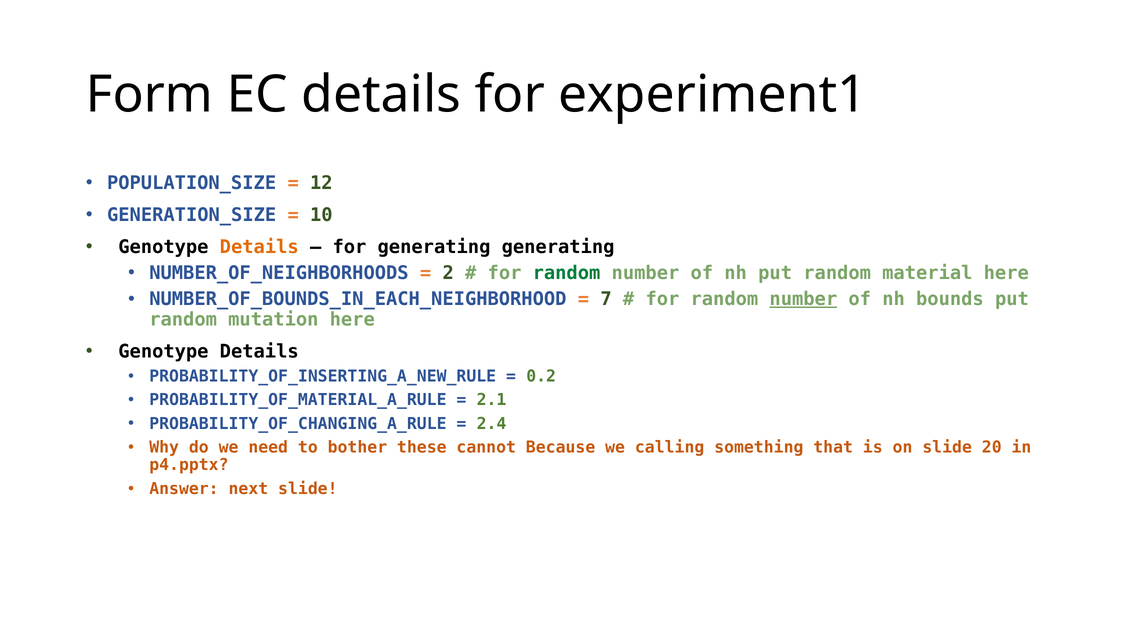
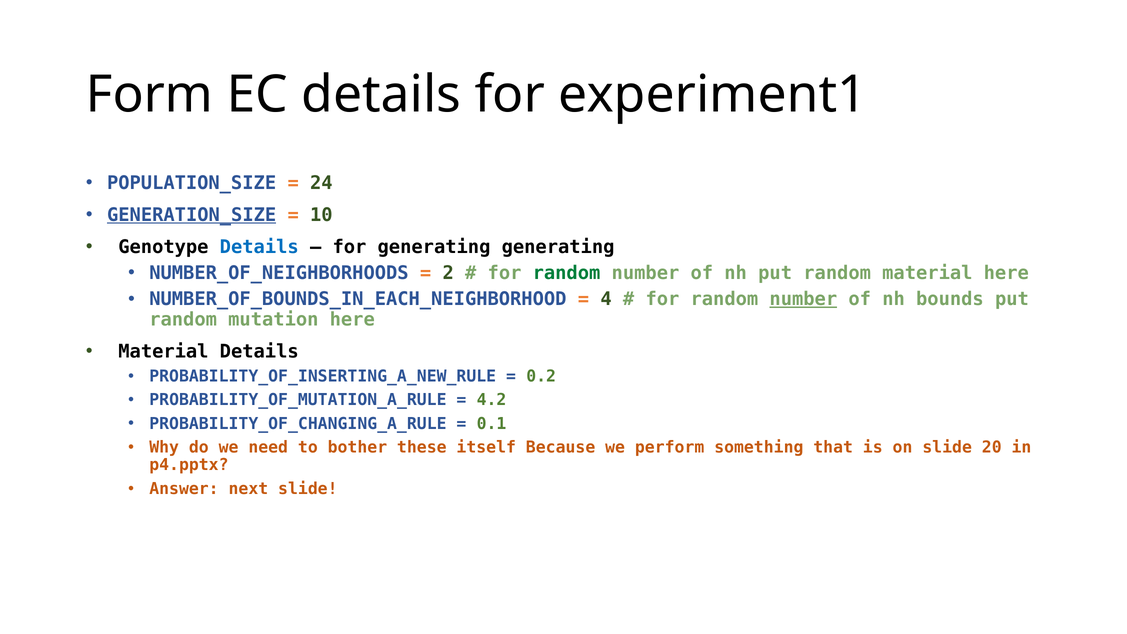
12: 12 -> 24
GENERATION_SIZE underline: none -> present
Details at (259, 247) colour: orange -> blue
7: 7 -> 4
Genotype at (163, 351): Genotype -> Material
PROBABILITY_OF_MATERIAL_A_RULE: PROBABILITY_OF_MATERIAL_A_RULE -> PROBABILITY_OF_MUTATION_A_RULE
2.1: 2.1 -> 4.2
2.4: 2.4 -> 0.1
cannot: cannot -> itself
calling: calling -> perform
